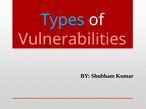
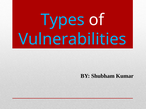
Vulnerabilities colour: pink -> light blue
